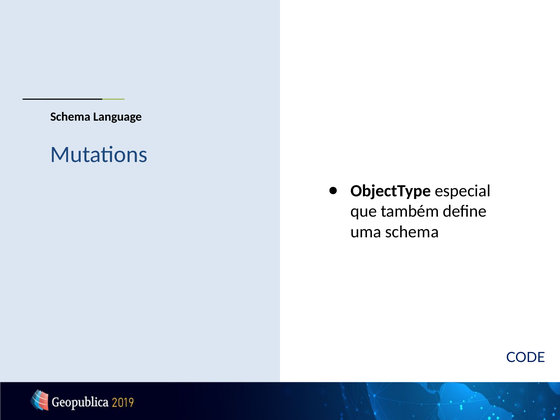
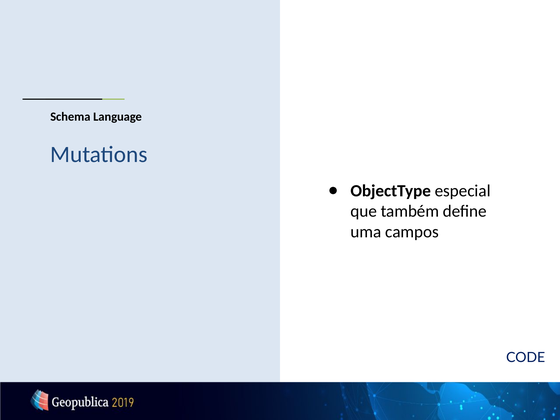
uma schema: schema -> campos
